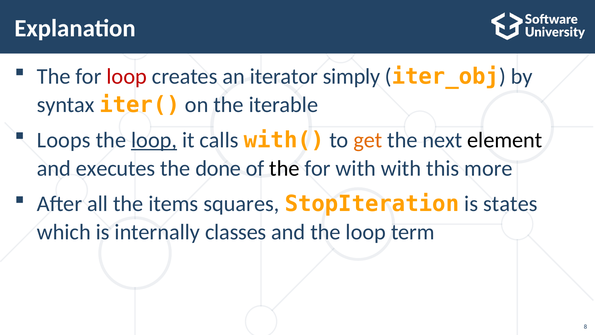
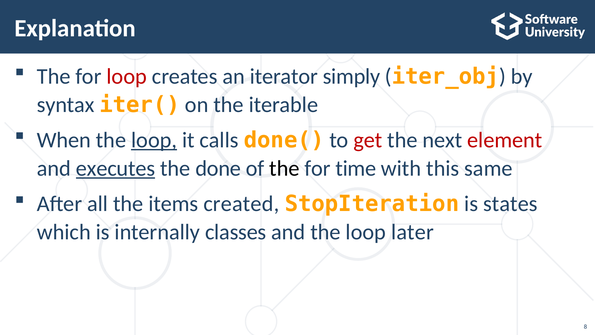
Loops: Loops -> When
with(: with( -> done(
get colour: orange -> red
element colour: black -> red
executes underline: none -> present
for with: with -> time
more: more -> same
squares: squares -> created
term: term -> later
